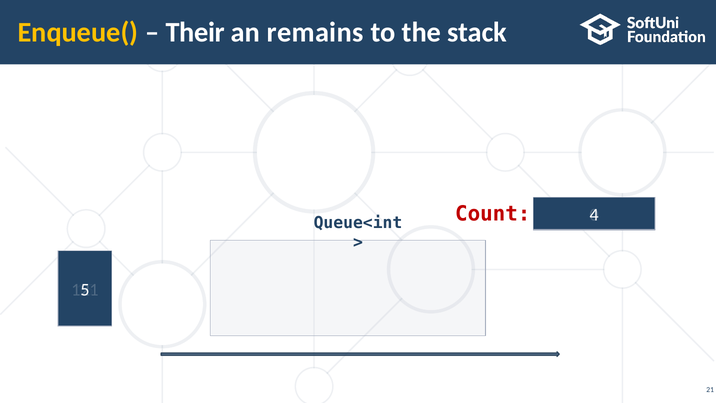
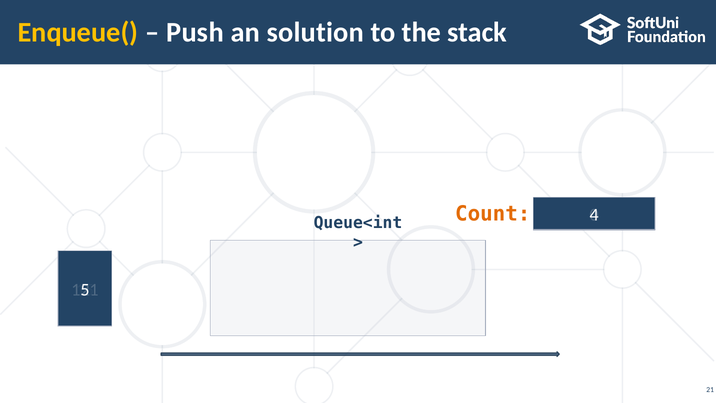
Their: Their -> Push
remains: remains -> solution
Count colour: red -> orange
